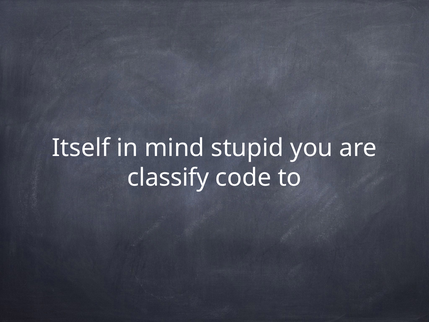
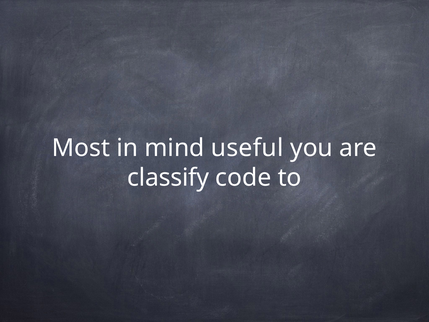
Itself: Itself -> Most
stupid: stupid -> useful
